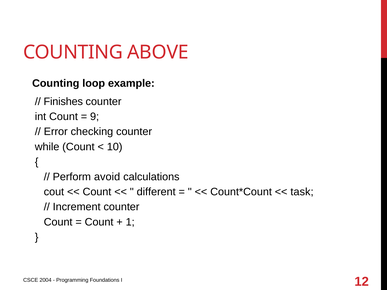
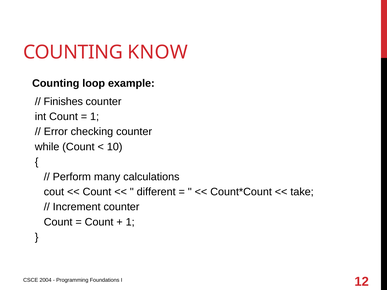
ABOVE: ABOVE -> KNOW
9 at (95, 117): 9 -> 1
avoid: avoid -> many
task: task -> take
